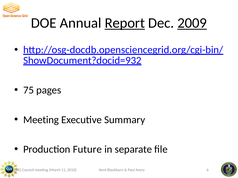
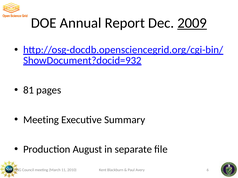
Report underline: present -> none
75: 75 -> 81
Future: Future -> August
